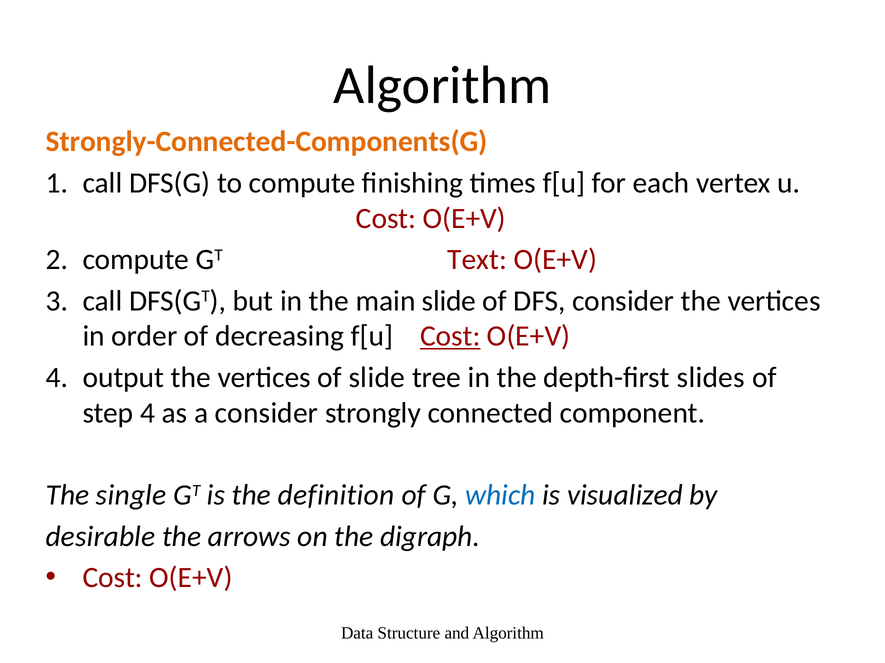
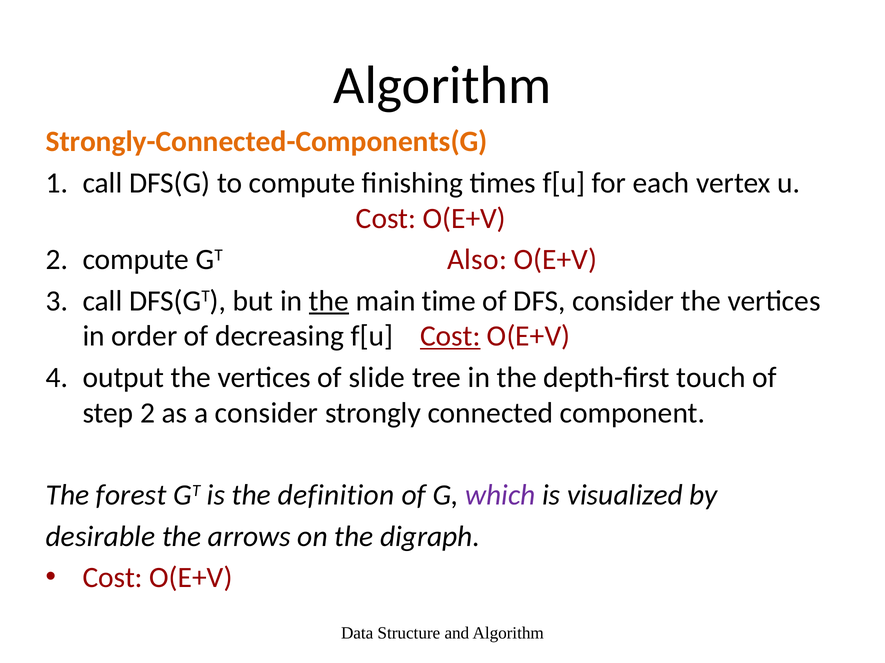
Text: Text -> Also
the at (329, 301) underline: none -> present
main slide: slide -> time
slides: slides -> touch
step 4: 4 -> 2
single: single -> forest
which colour: blue -> purple
